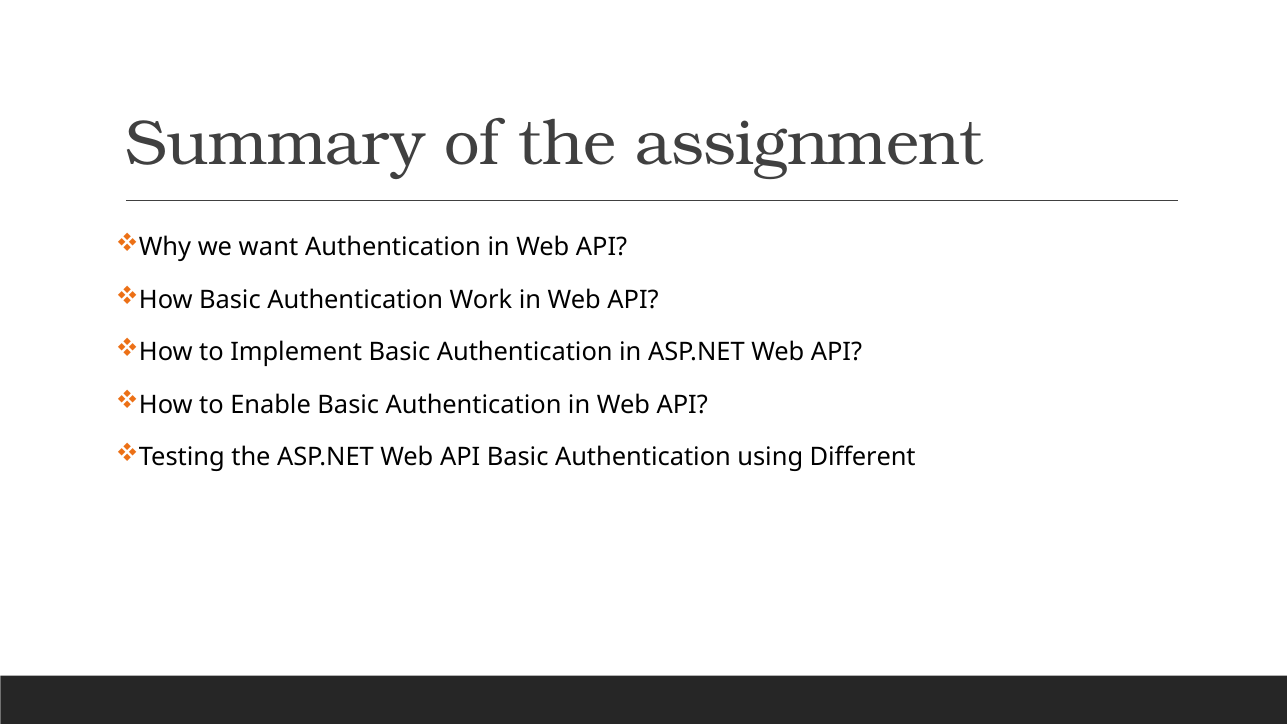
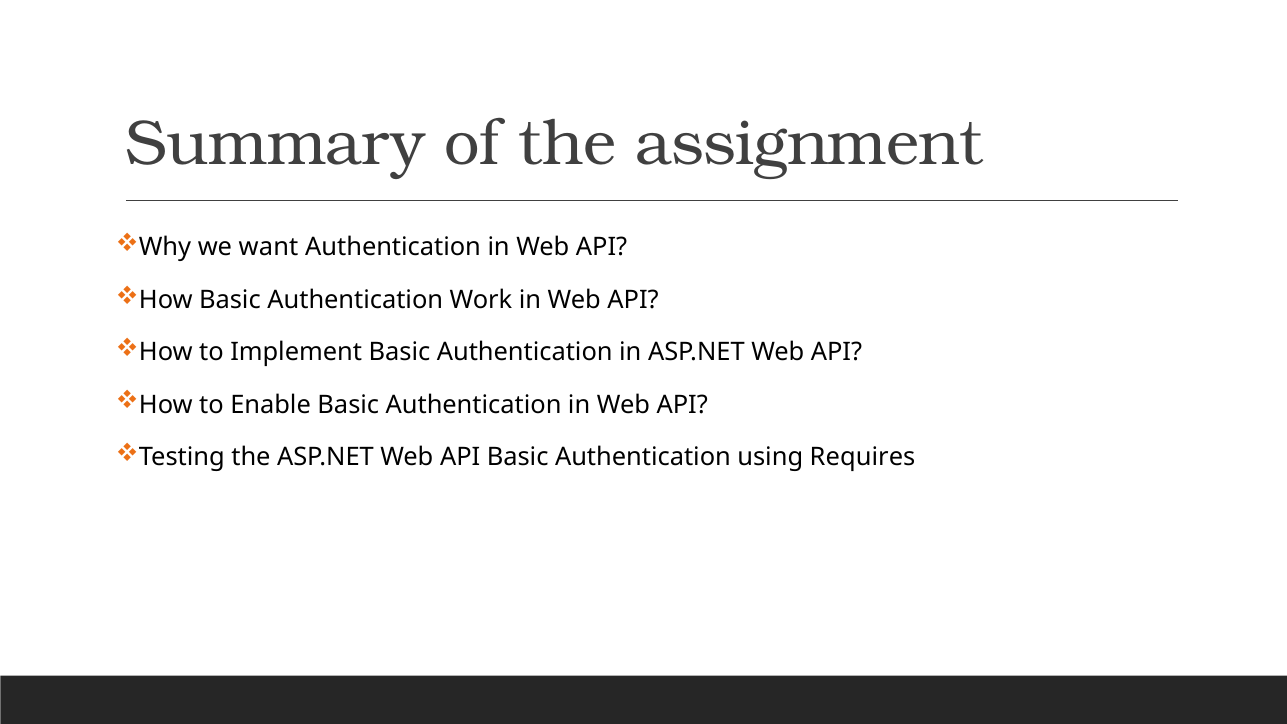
Different: Different -> Requires
